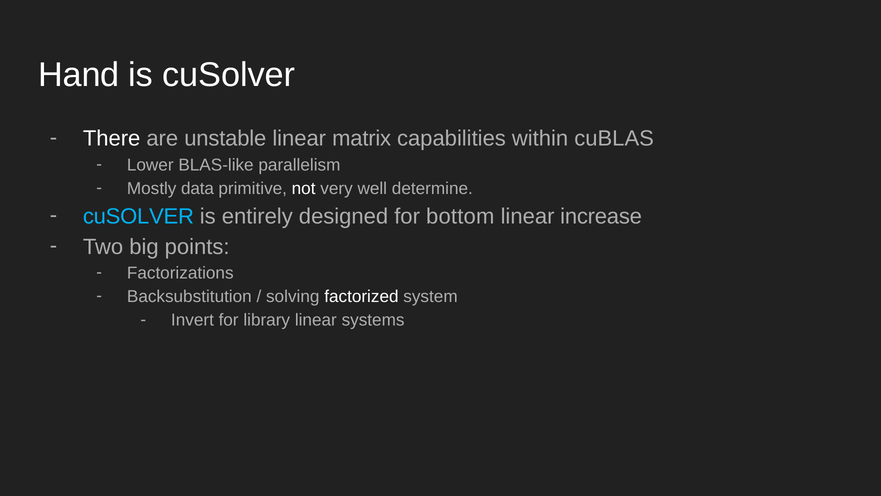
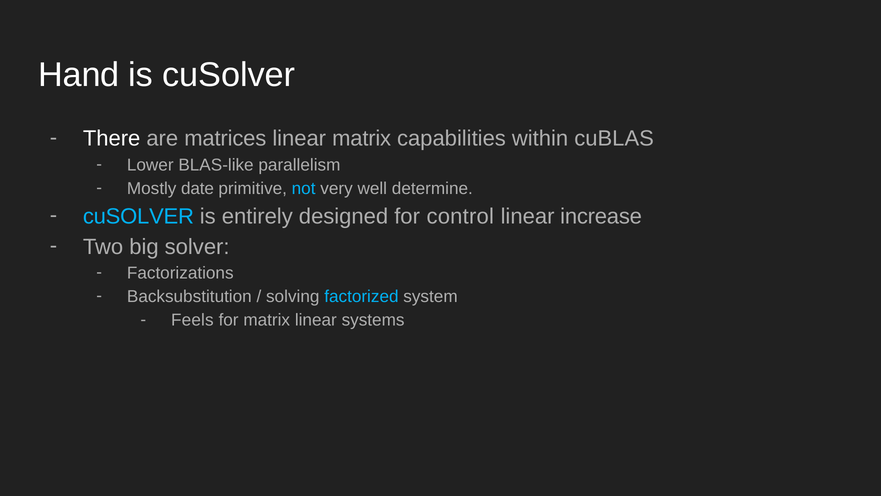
unstable: unstable -> matrices
data: data -> date
not colour: white -> light blue
bottom: bottom -> control
points: points -> solver
factorized colour: white -> light blue
Invert: Invert -> Feels
for library: library -> matrix
